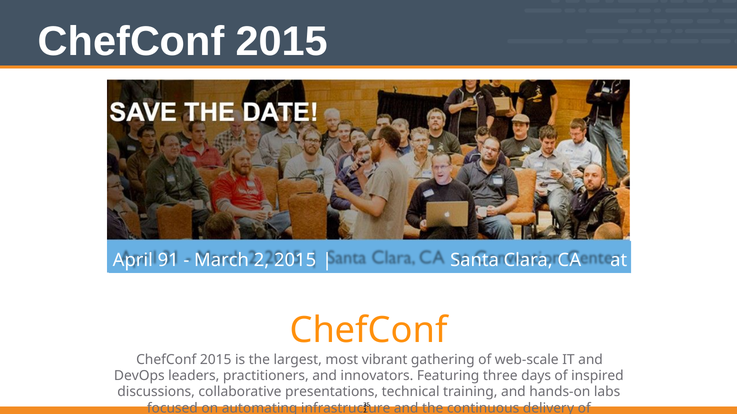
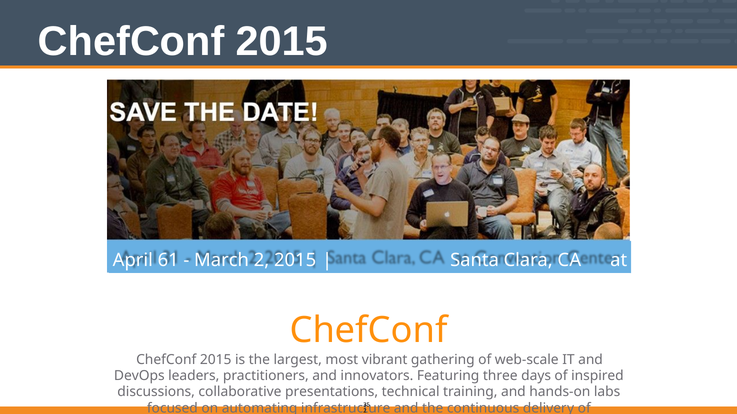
91: 91 -> 61
